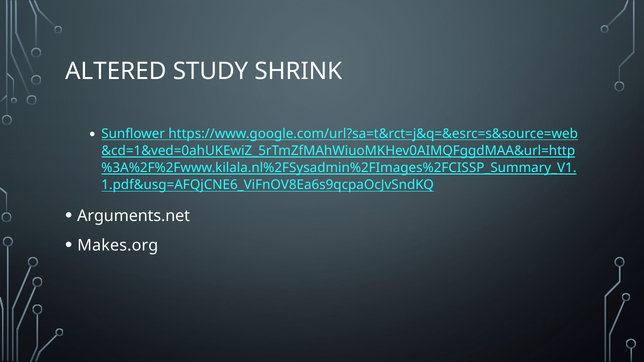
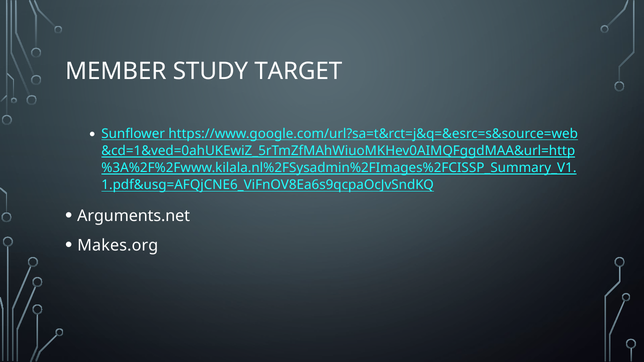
ALTERED: ALTERED -> MEMBER
SHRINK: SHRINK -> TARGET
